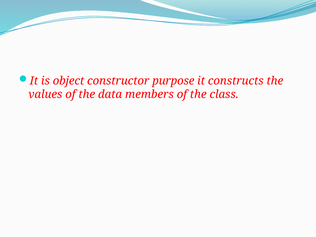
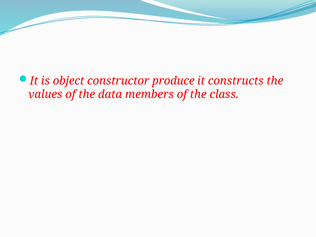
purpose: purpose -> produce
